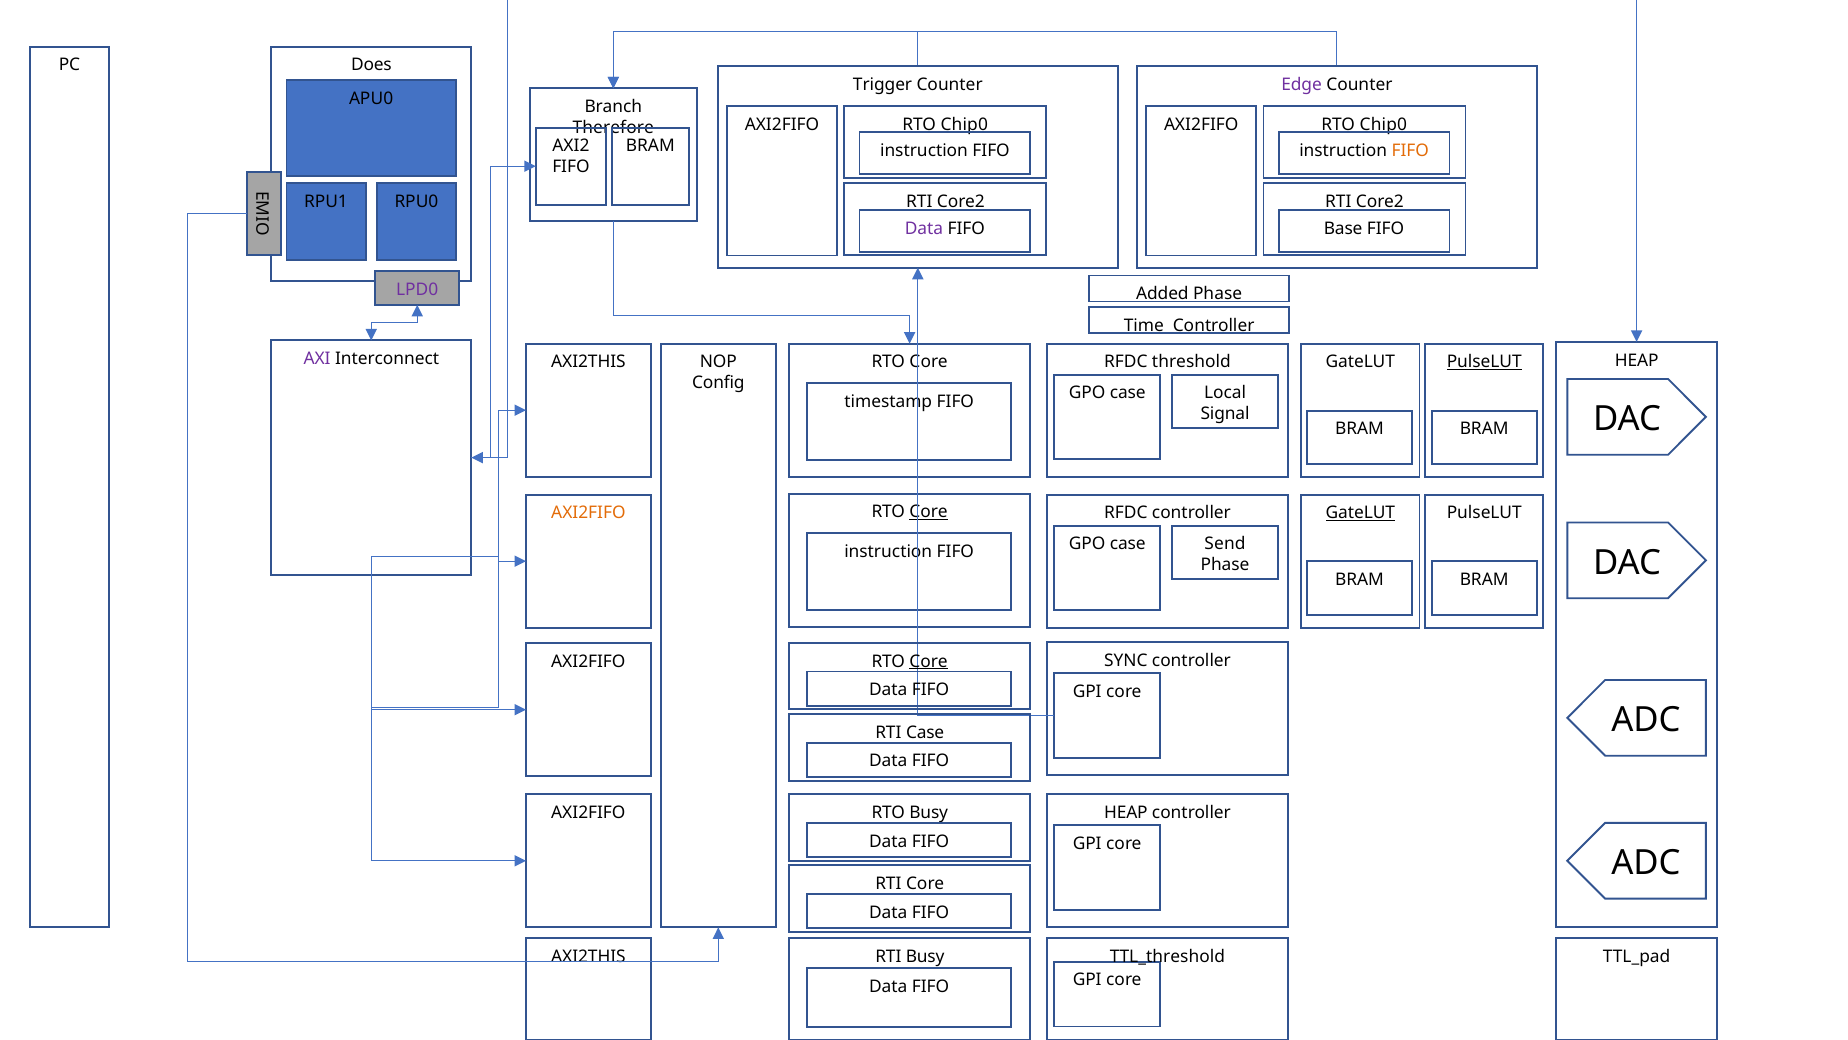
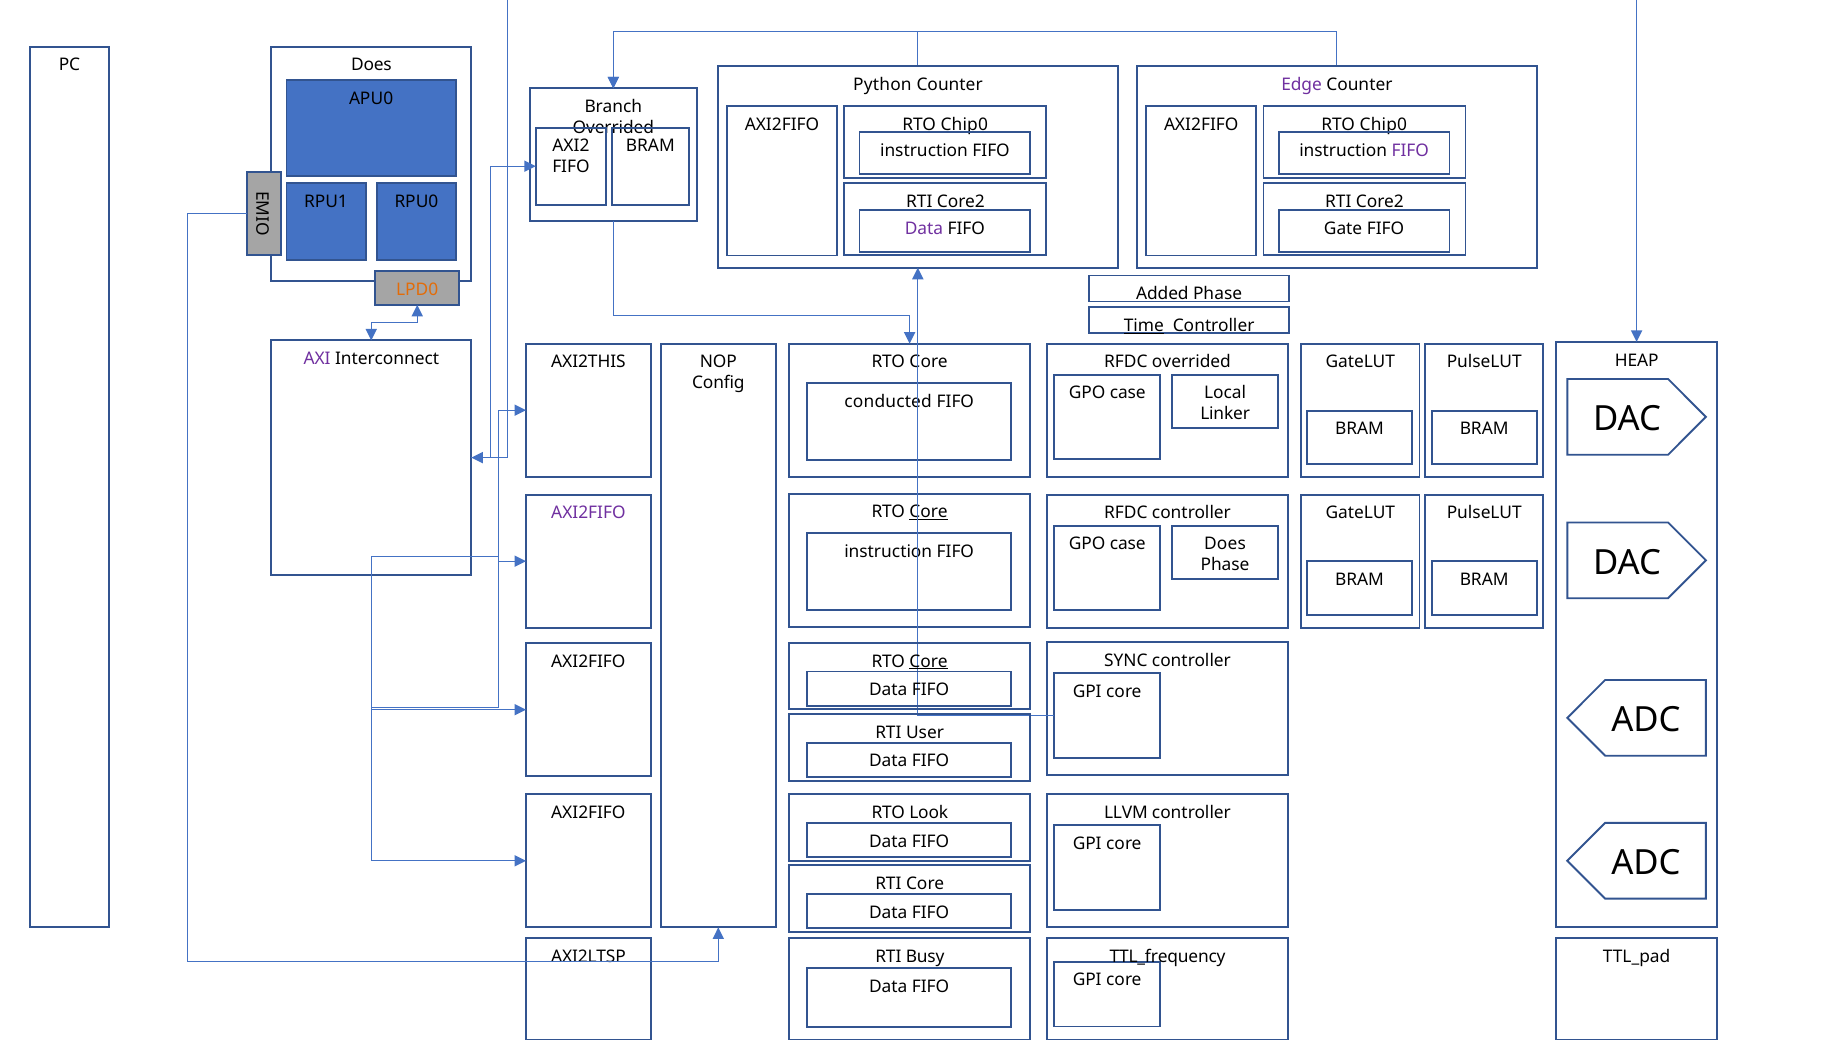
Trigger: Trigger -> Python
Therefore at (613, 128): Therefore -> Overrided
FIFO at (1410, 151) colour: orange -> purple
Base: Base -> Gate
LPD0 colour: purple -> orange
Time underline: none -> present
RFDC threshold: threshold -> overrided
PulseLUT at (1484, 362) underline: present -> none
timestamp: timestamp -> conducted
Signal: Signal -> Linker
AXI2FIFO at (588, 513) colour: orange -> purple
GateLUT at (1360, 513) underline: present -> none
Send at (1225, 544): Send -> Does
RTI Case: Case -> User
RTO Busy: Busy -> Look
HEAP at (1126, 812): HEAP -> LLVM
AXI2THIS at (588, 956): AXI2THIS -> AXI2LTSP
TTL_threshold: TTL_threshold -> TTL_frequency
